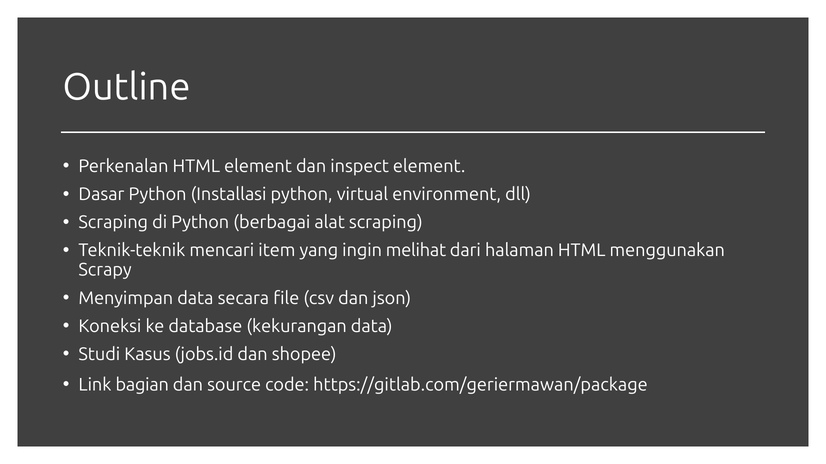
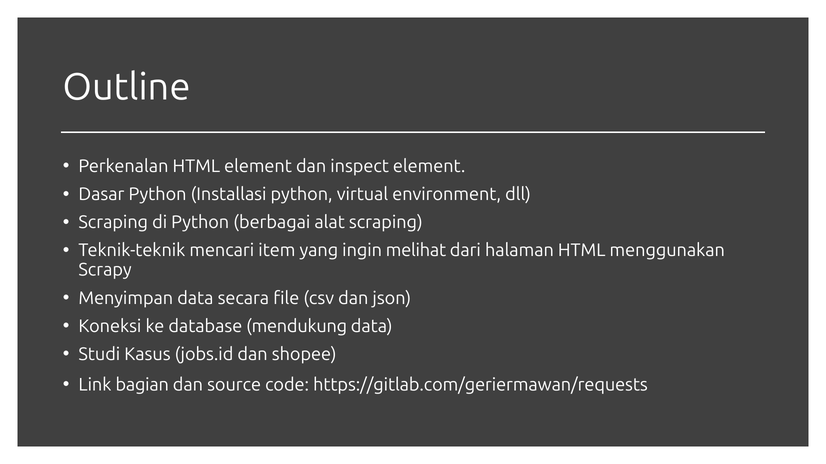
kekurangan: kekurangan -> mendukung
https://gitlab.com/geriermawan/package: https://gitlab.com/geriermawan/package -> https://gitlab.com/geriermawan/requests
